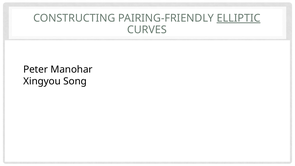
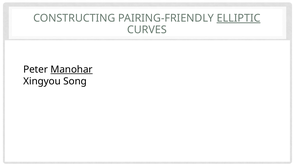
Manohar underline: none -> present
